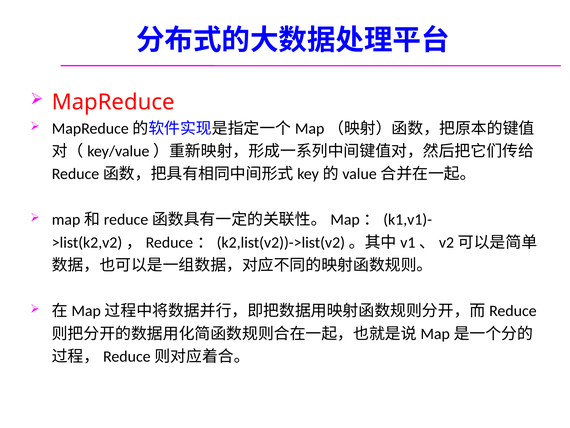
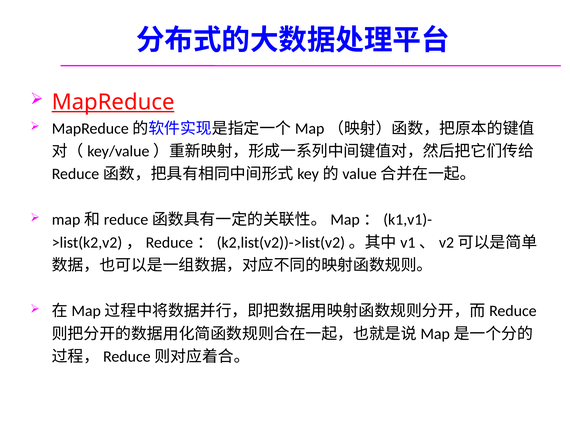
MapReduce underline: none -> present
